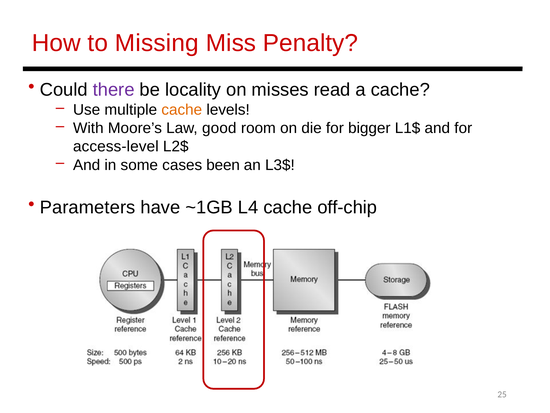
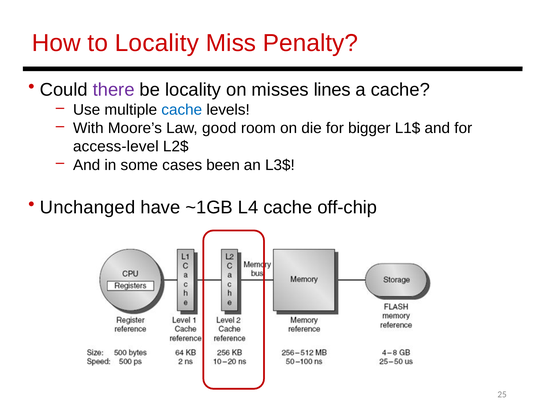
to Missing: Missing -> Locality
read: read -> lines
cache at (182, 110) colour: orange -> blue
Parameters: Parameters -> Unchanged
